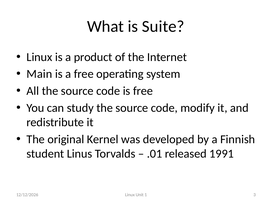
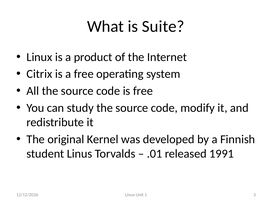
Main: Main -> Citrix
